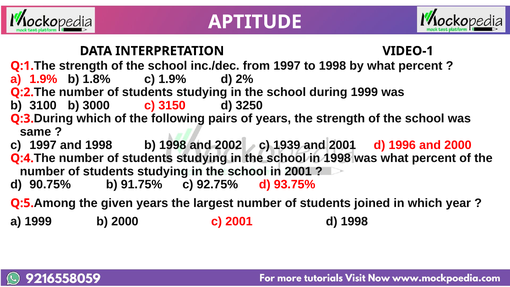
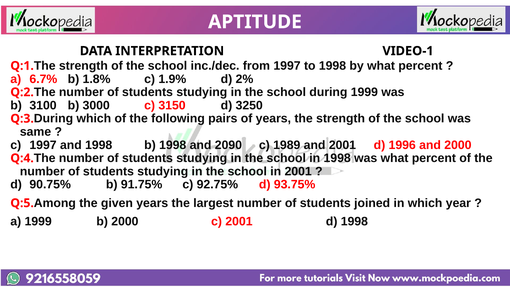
a 1.9%: 1.9% -> 6.7%
2002: 2002 -> 2090
1939: 1939 -> 1989
